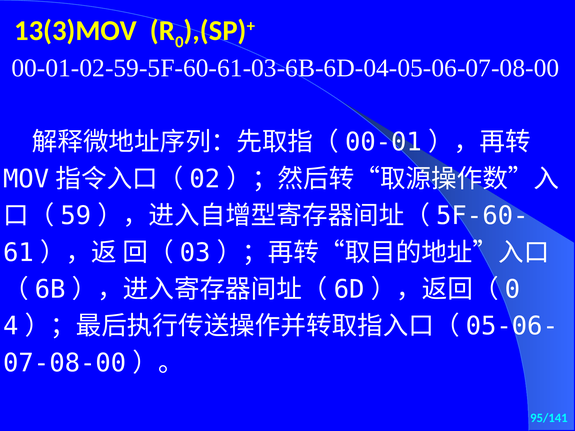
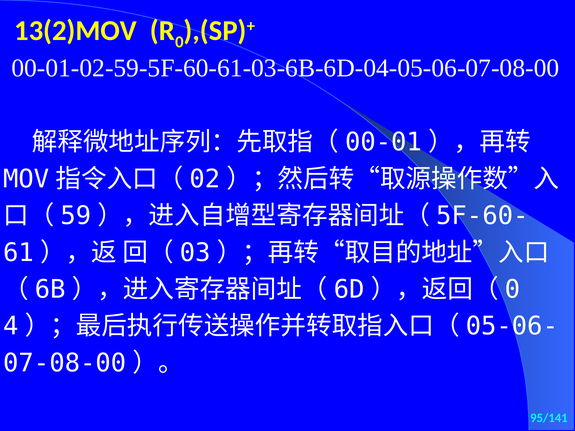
13(3)MOV: 13(3)MOV -> 13(2)MOV
